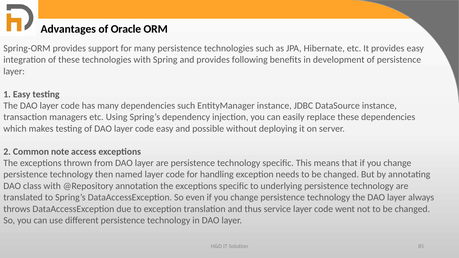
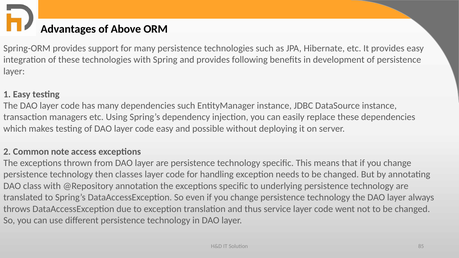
Oracle: Oracle -> Above
named: named -> classes
